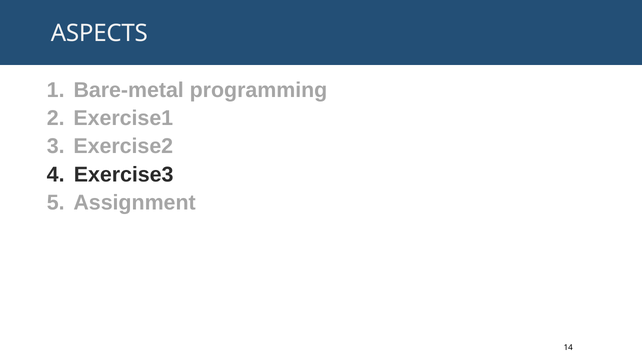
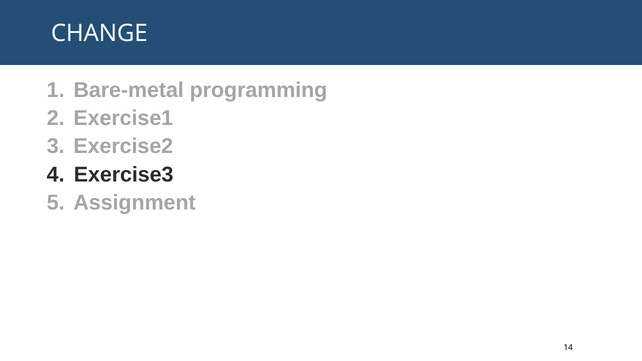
ASPECTS: ASPECTS -> CHANGE
